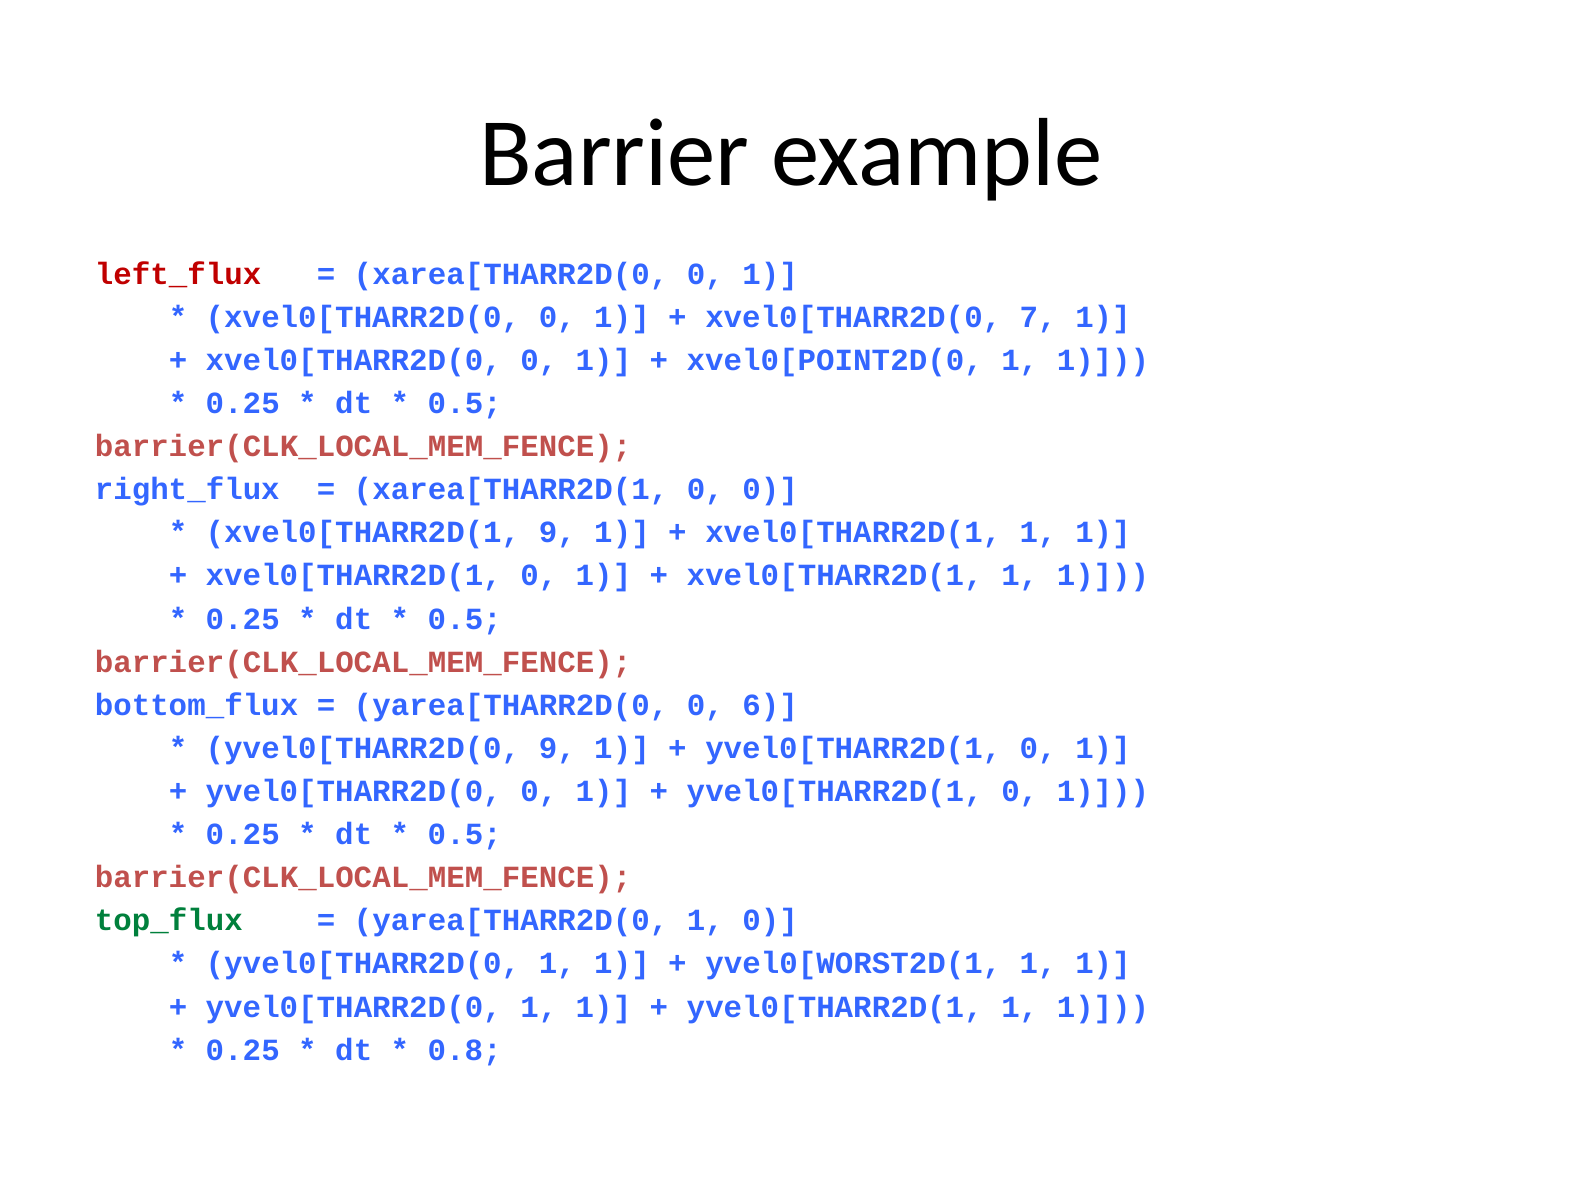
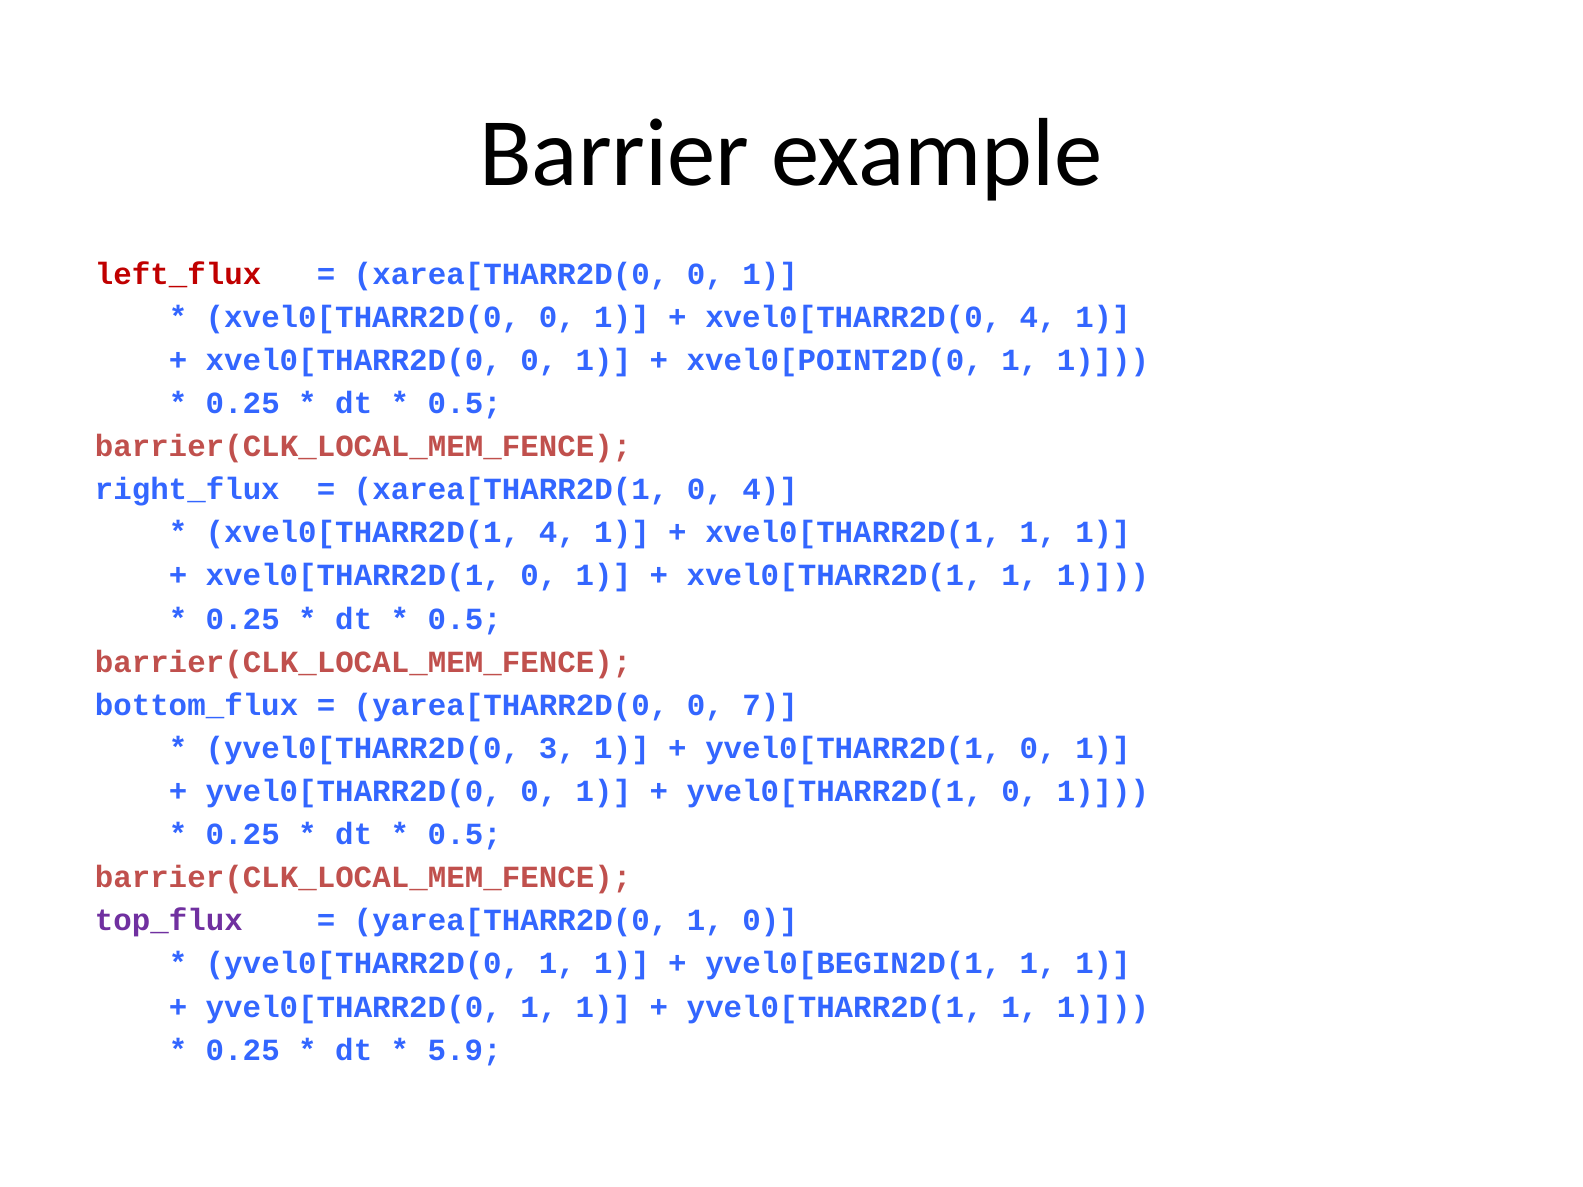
xvel0[THARR2D(0 7: 7 -> 4
0 0: 0 -> 4
xvel0[THARR2D(1 9: 9 -> 4
6: 6 -> 7
yvel0[THARR2D(0 9: 9 -> 3
top_flux colour: green -> purple
yvel0[WORST2D(1: yvel0[WORST2D(1 -> yvel0[BEGIN2D(1
0.8: 0.8 -> 5.9
